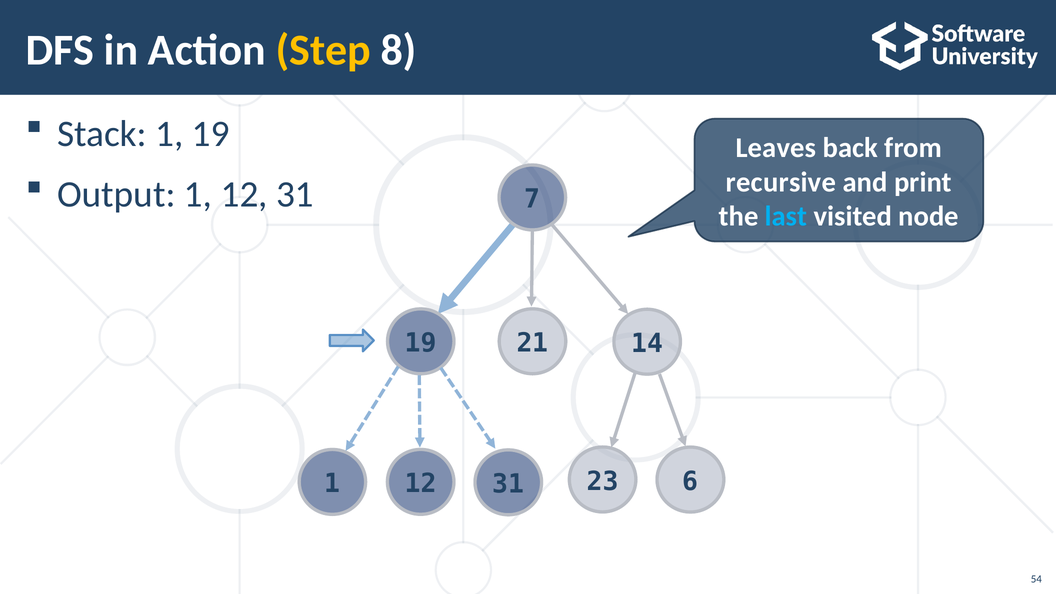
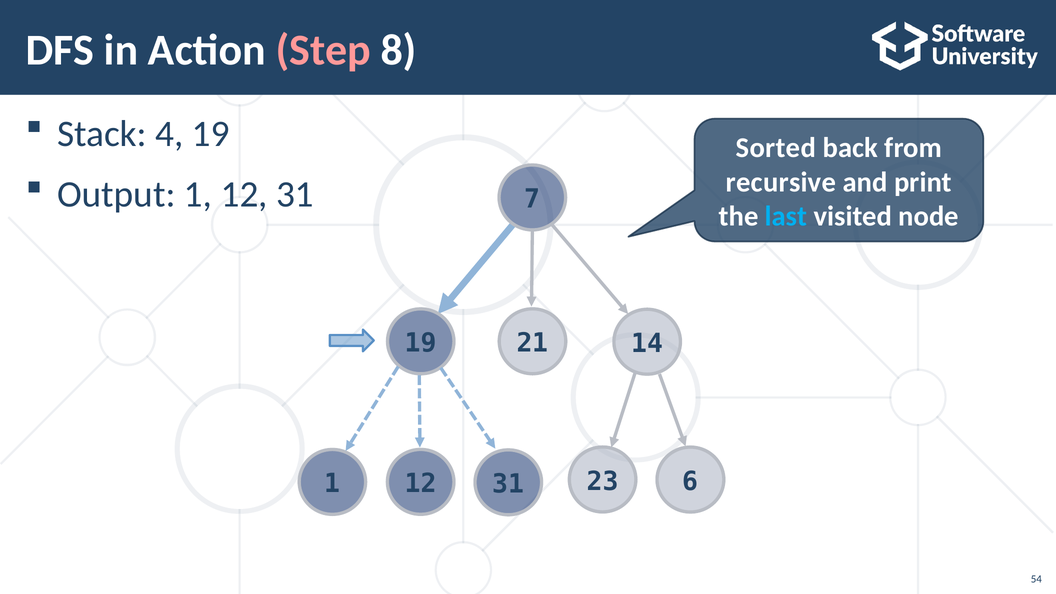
Step colour: yellow -> pink
Stack 1: 1 -> 4
Leaves: Leaves -> Sorted
